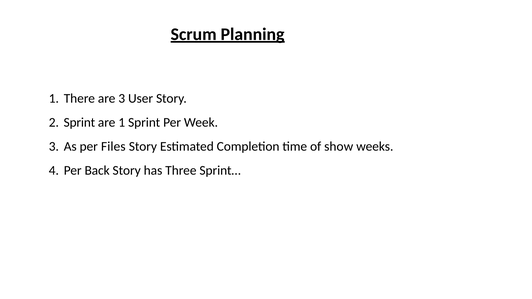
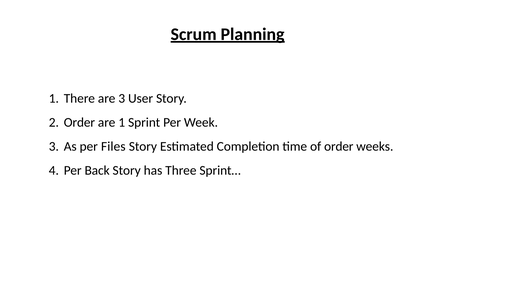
Sprint at (79, 123): Sprint -> Order
of show: show -> order
